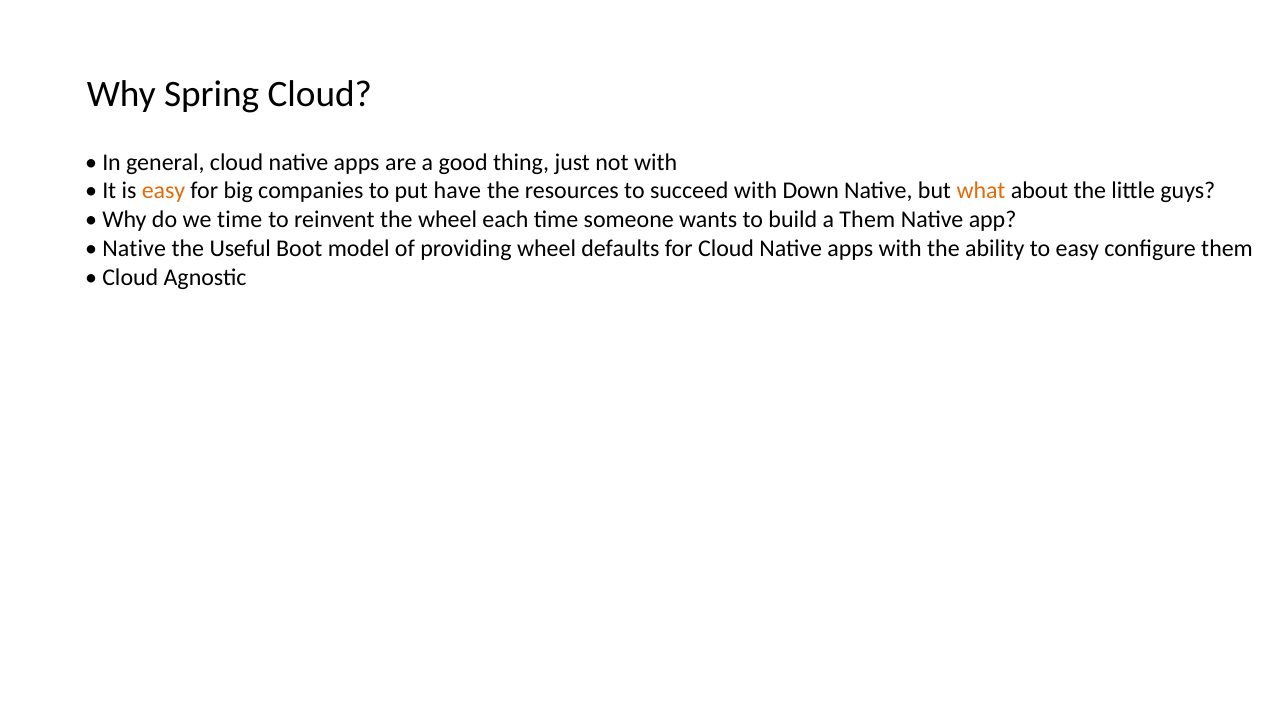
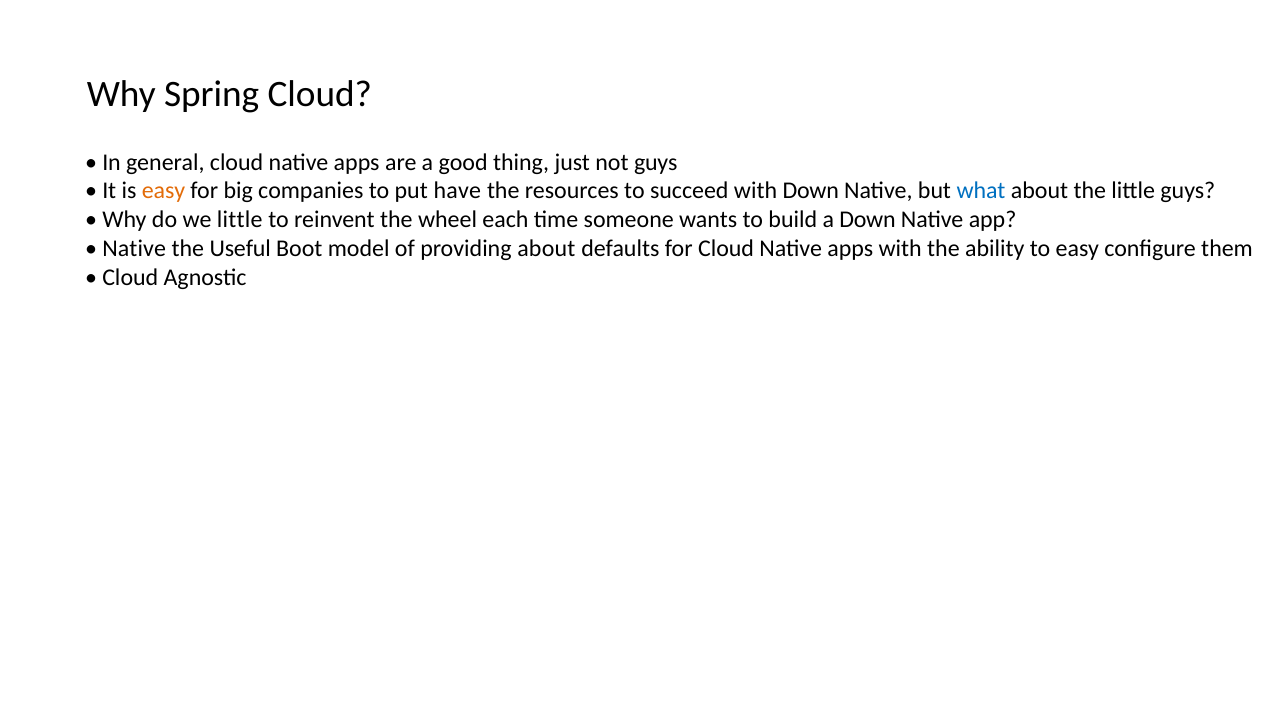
not with: with -> guys
what colour: orange -> blue
we time: time -> little
a Them: Them -> Down
providing wheel: wheel -> about
